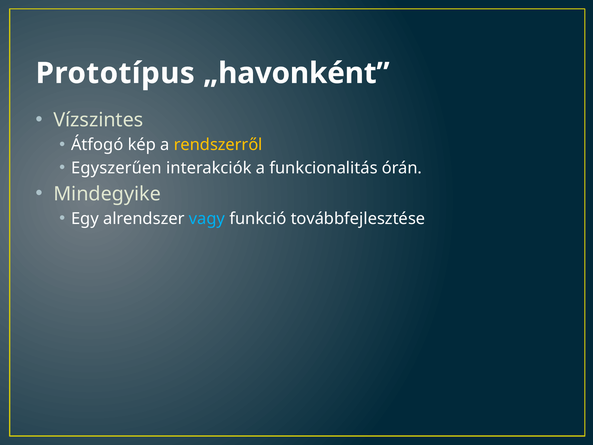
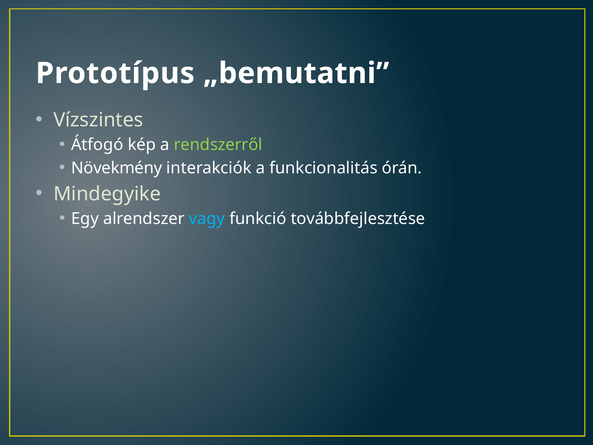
„havonként: „havonként -> „bemutatni
rendszerről colour: yellow -> light green
Egyszerűen: Egyszerűen -> Növekmény
